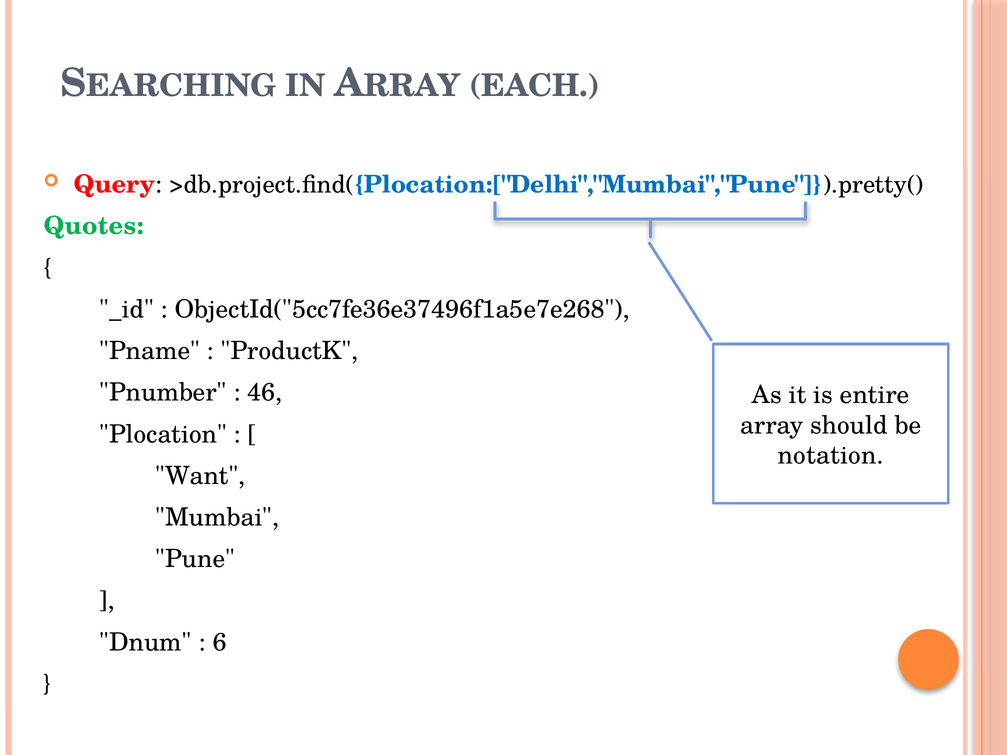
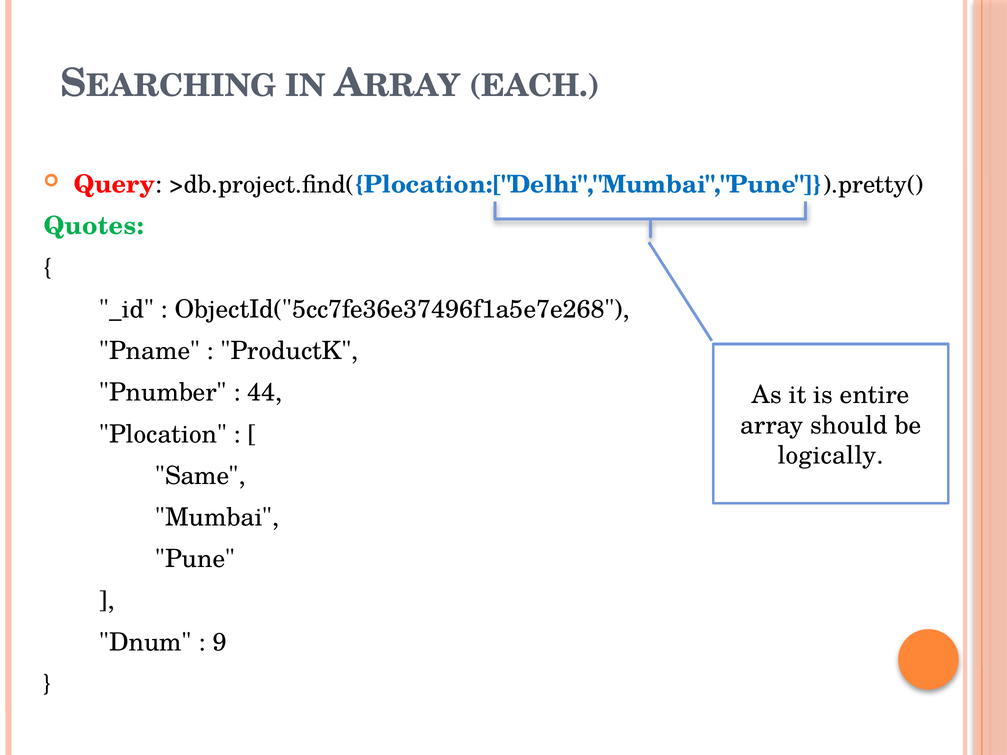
46: 46 -> 44
notation: notation -> logically
Want: Want -> Same
6: 6 -> 9
